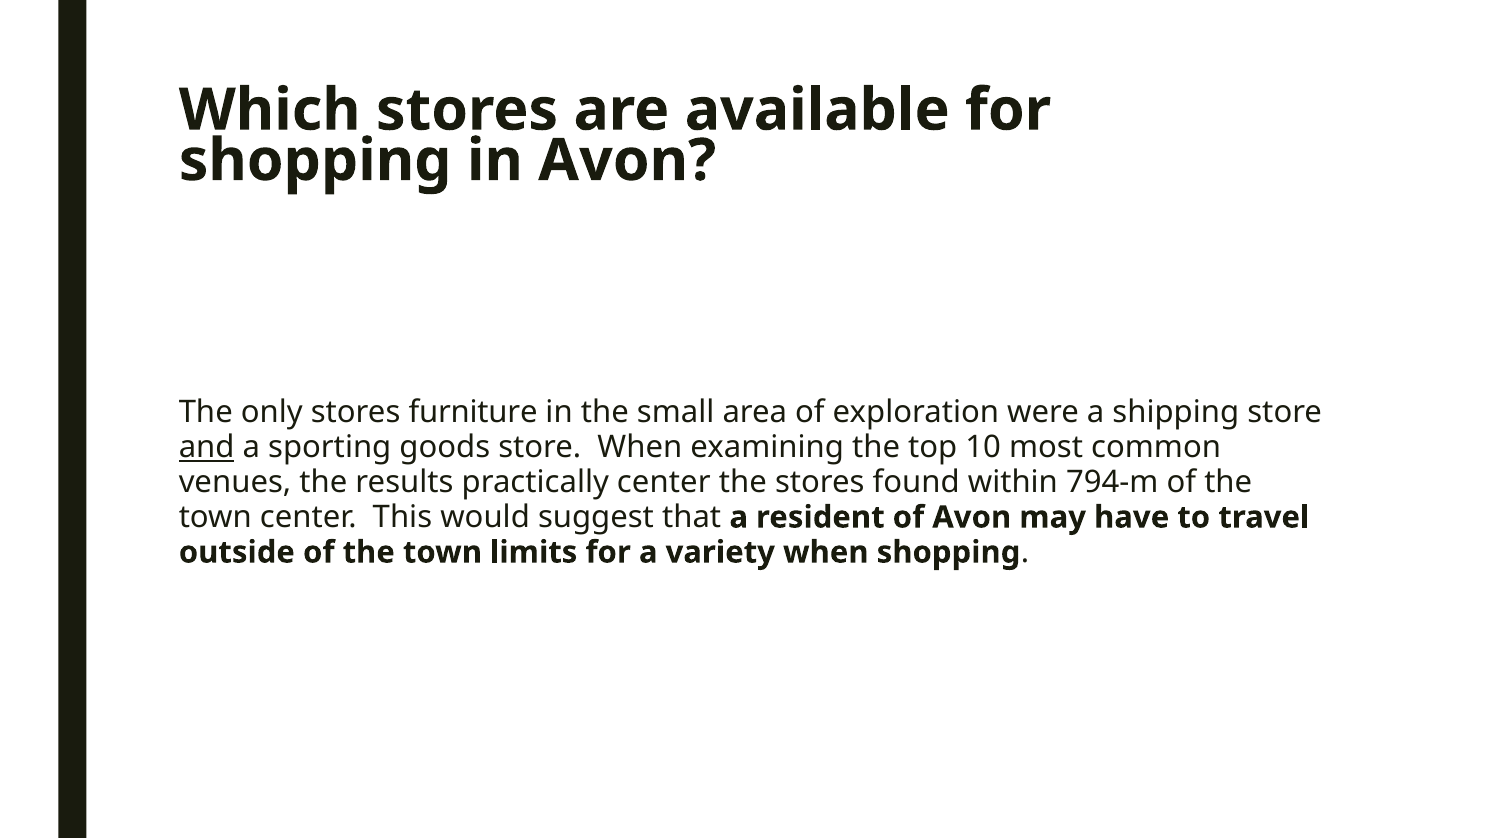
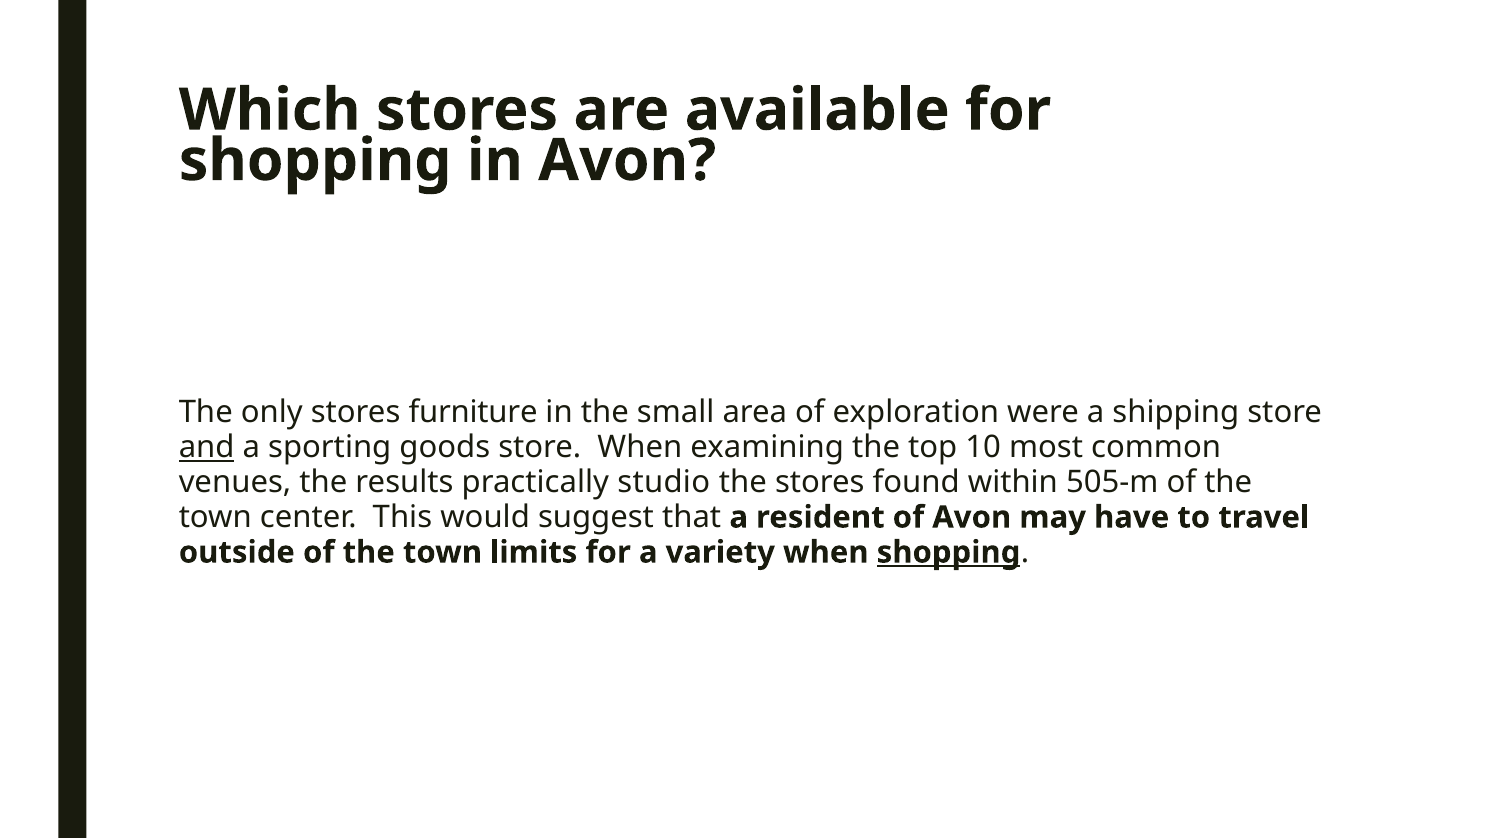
practically center: center -> studio
794-m: 794-m -> 505-m
shopping at (949, 552) underline: none -> present
